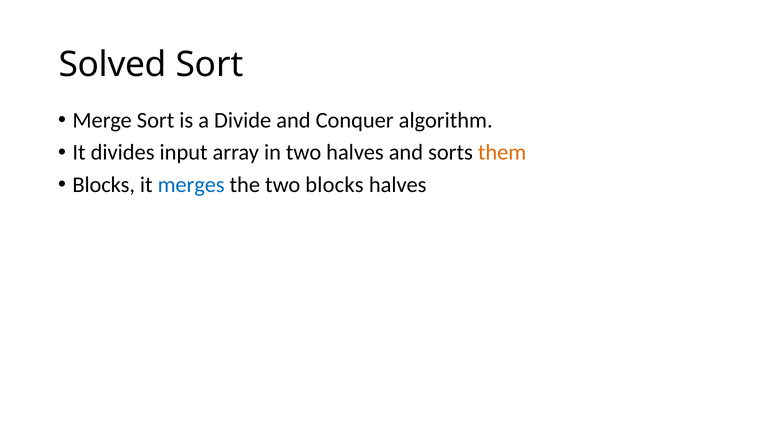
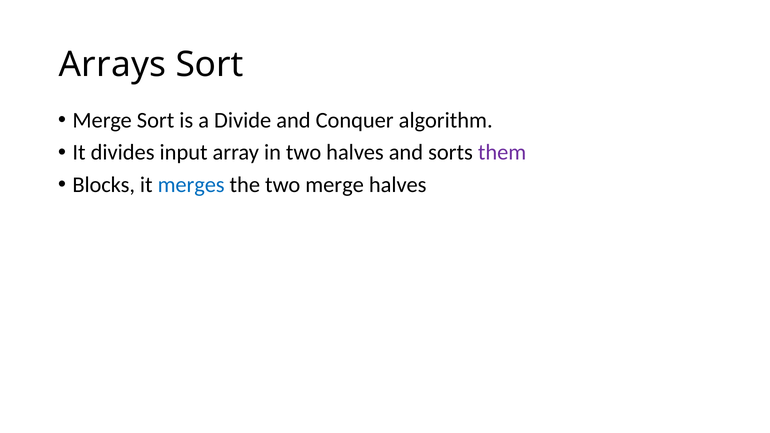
Solved: Solved -> Arrays
them colour: orange -> purple
two blocks: blocks -> merge
